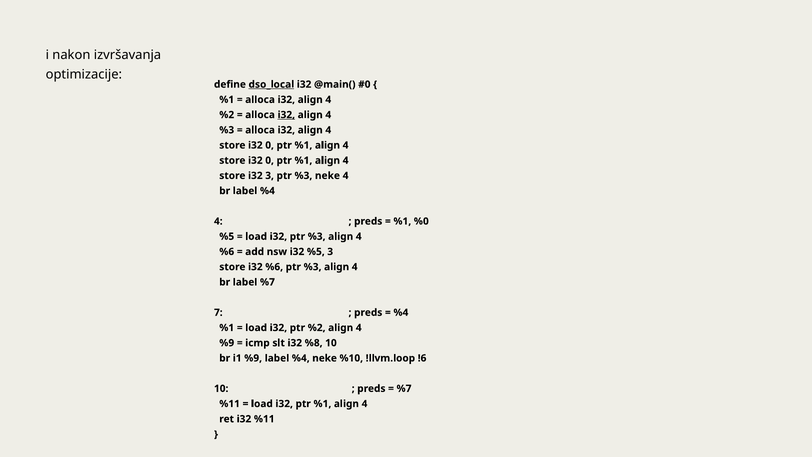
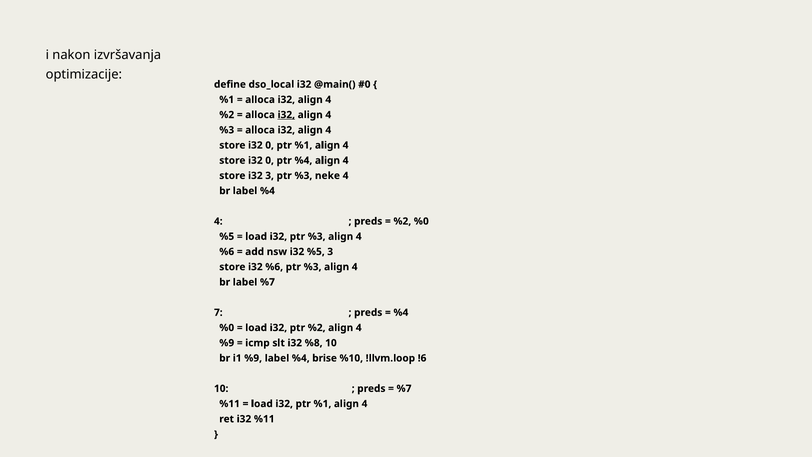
dso_local underline: present -> none
%1 at (303, 160): %1 -> %4
%1 at (402, 221): %1 -> %2
%1 at (227, 328): %1 -> %0
%4 neke: neke -> brise
